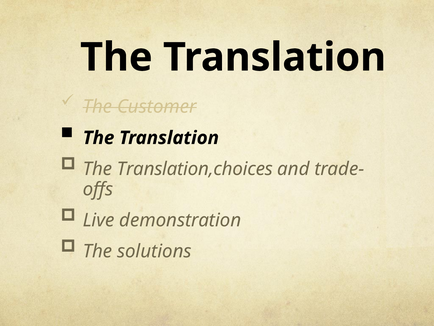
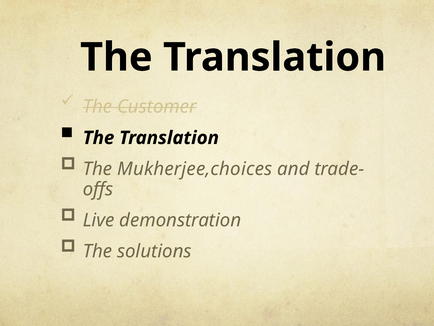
Translation,choices: Translation,choices -> Mukherjee,choices
